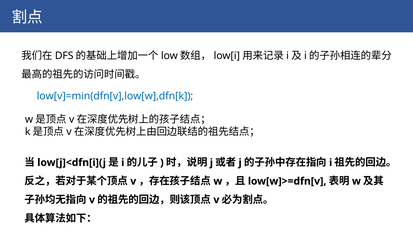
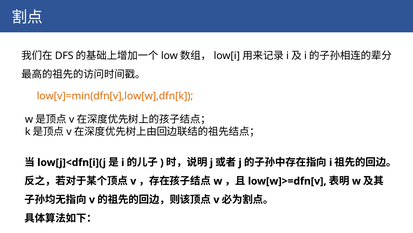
low[v]=min(dfn[v],low[w],dfn[k colour: blue -> orange
